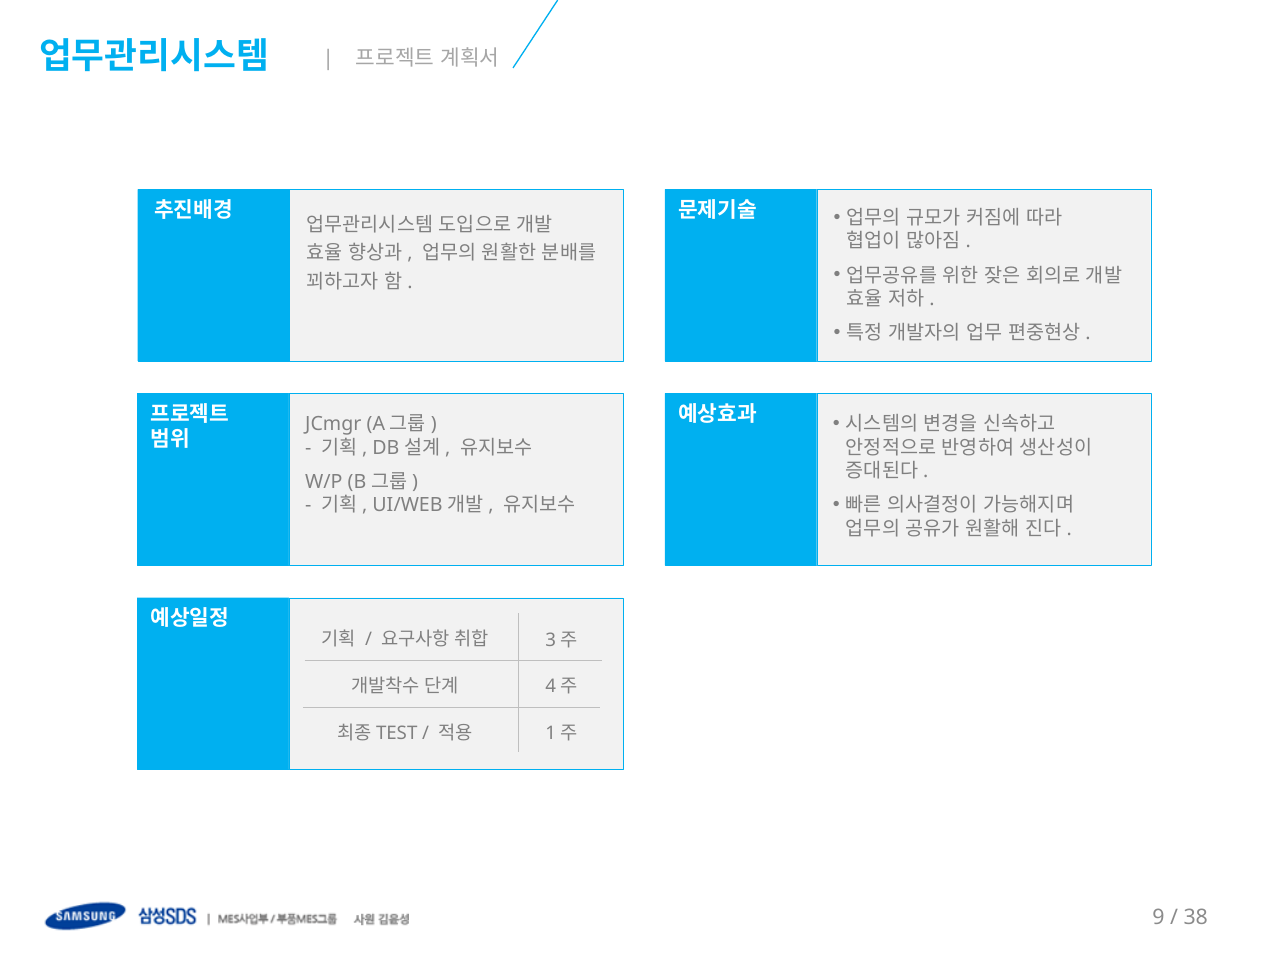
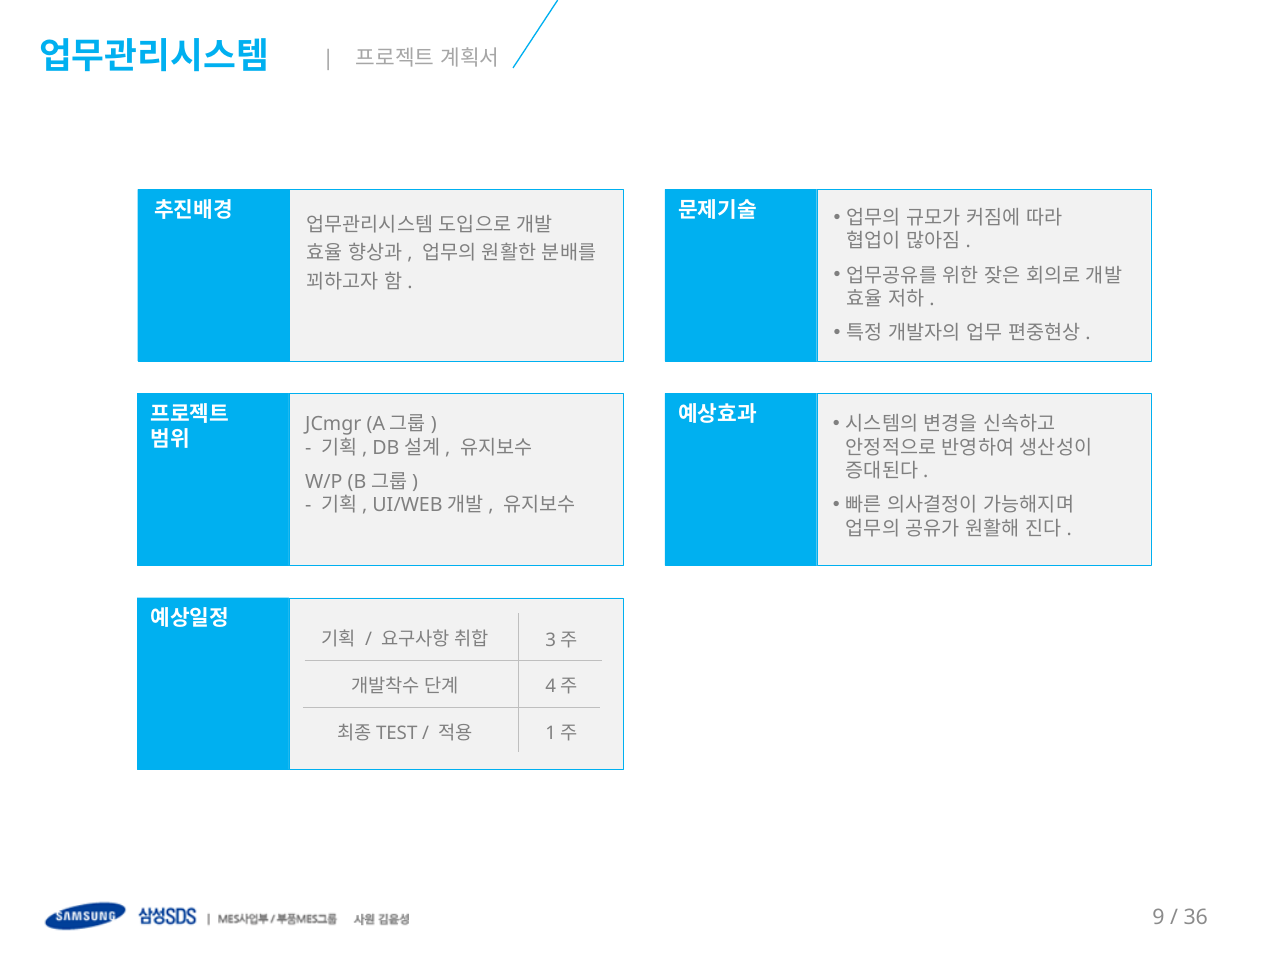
38: 38 -> 36
